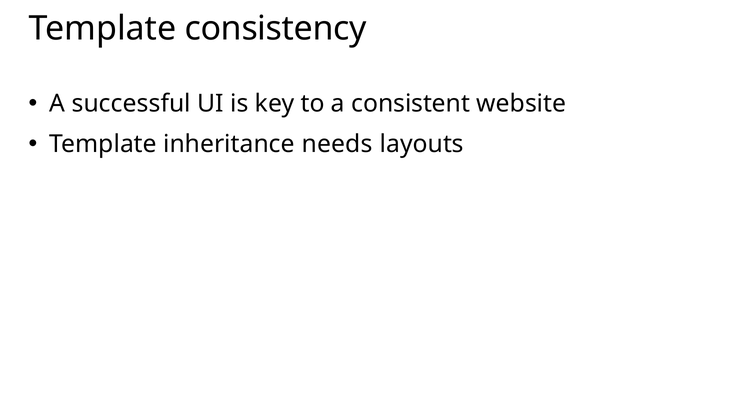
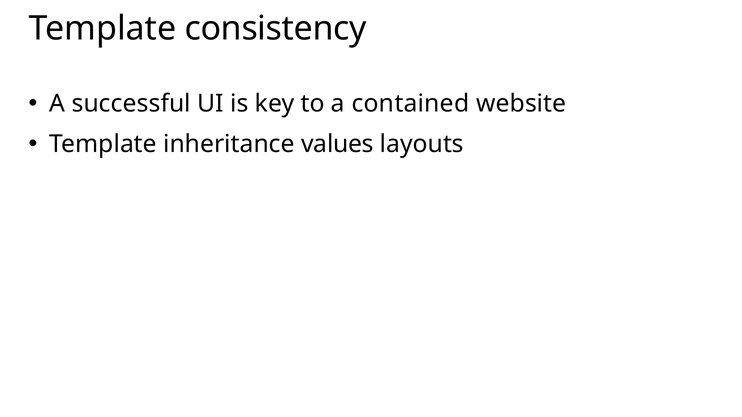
consistent: consistent -> contained
needs: needs -> values
